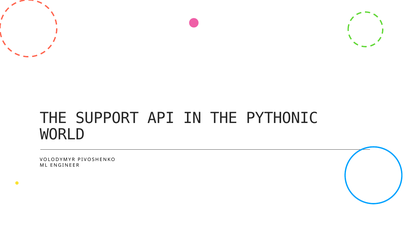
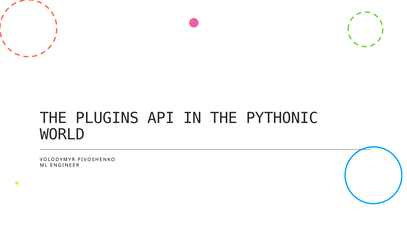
SUPPORT: SUPPORT -> PLUGINS
